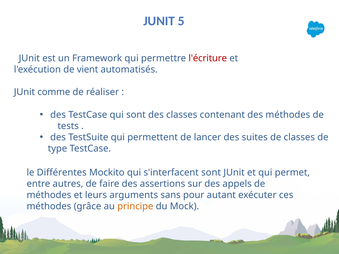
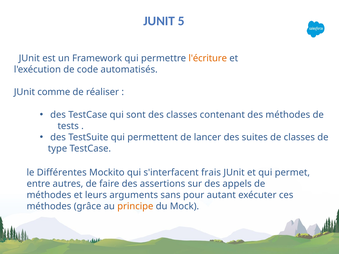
l'écriture colour: red -> orange
vient: vient -> code
s'interfacent sont: sont -> frais
